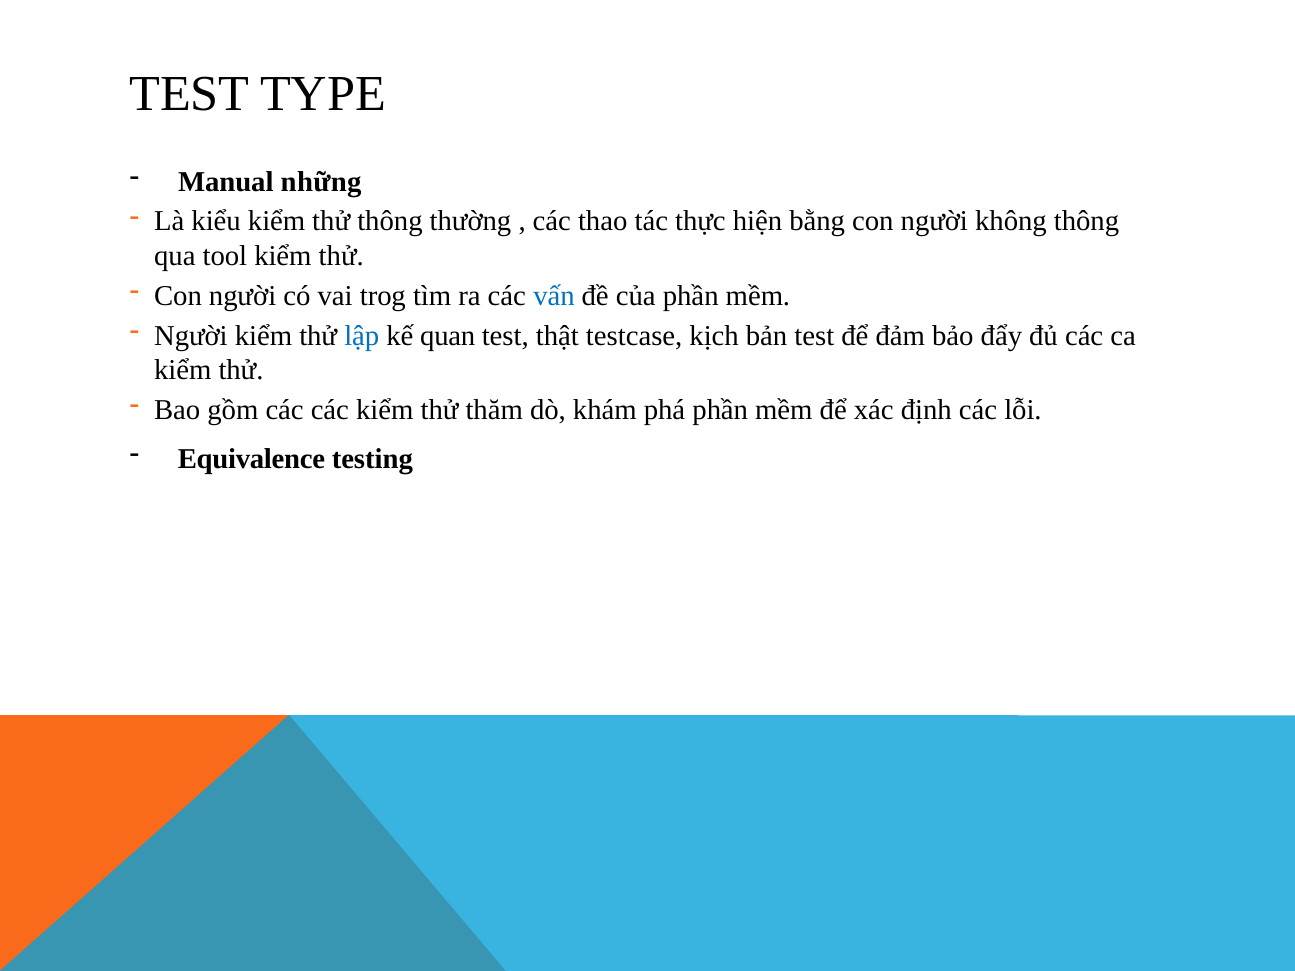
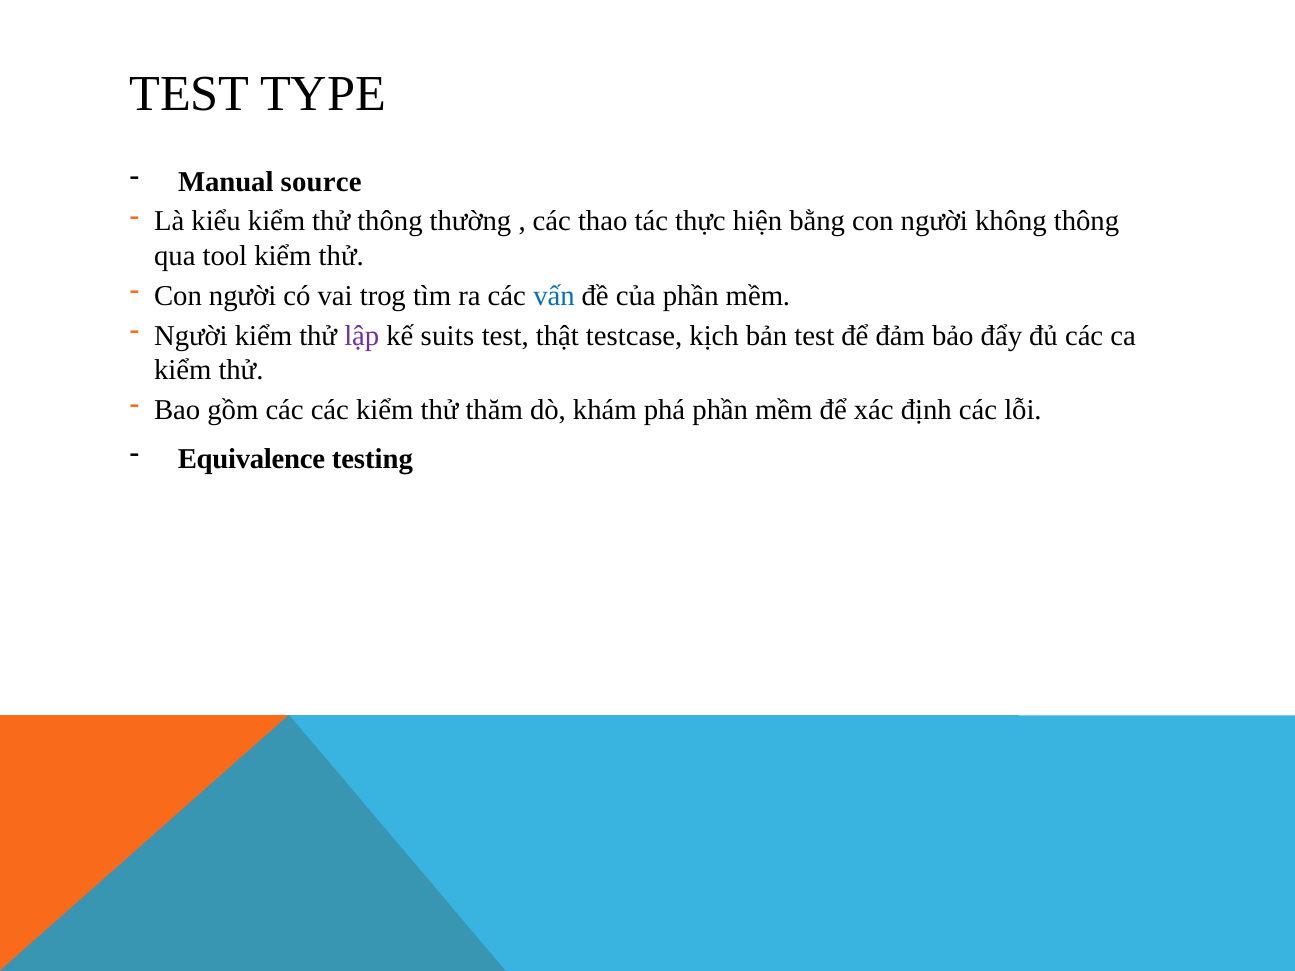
những: những -> source
lập colour: blue -> purple
quan: quan -> suits
